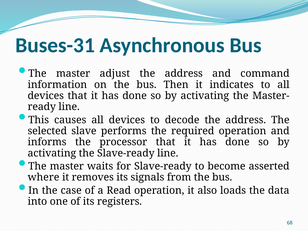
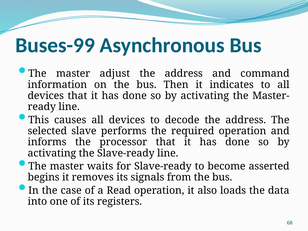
Buses-31: Buses-31 -> Buses-99
where: where -> begins
